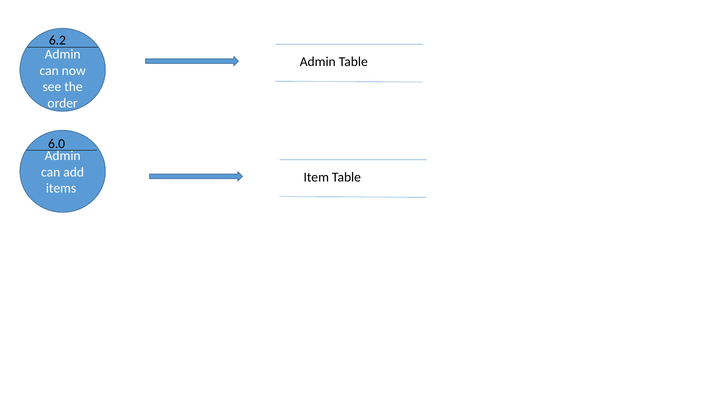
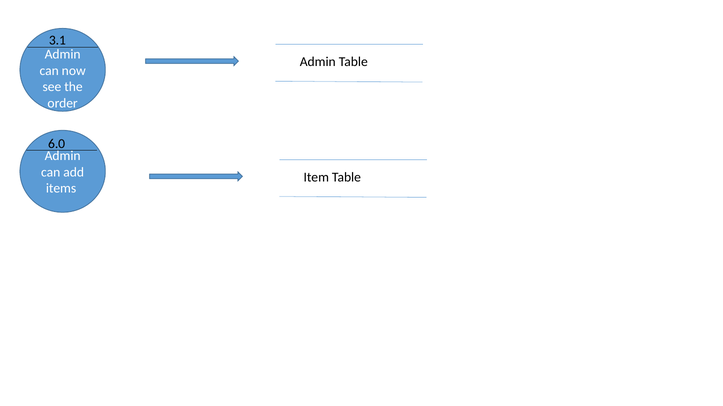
6.2: 6.2 -> 3.1
